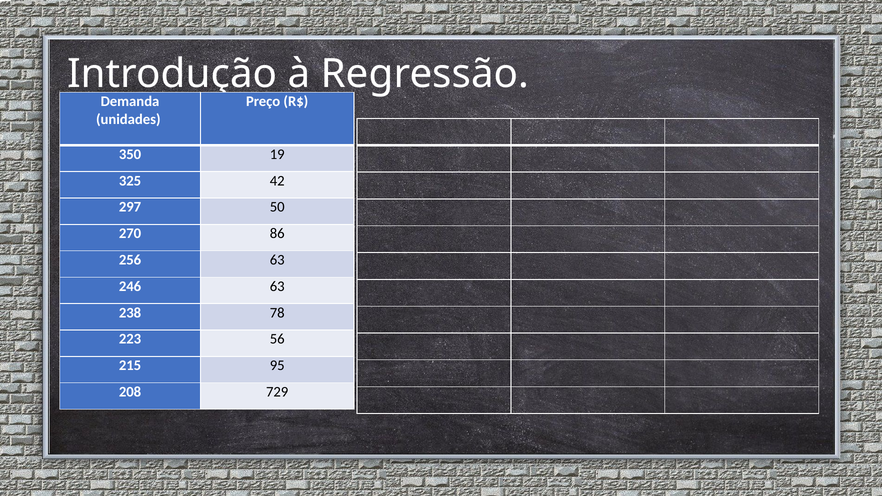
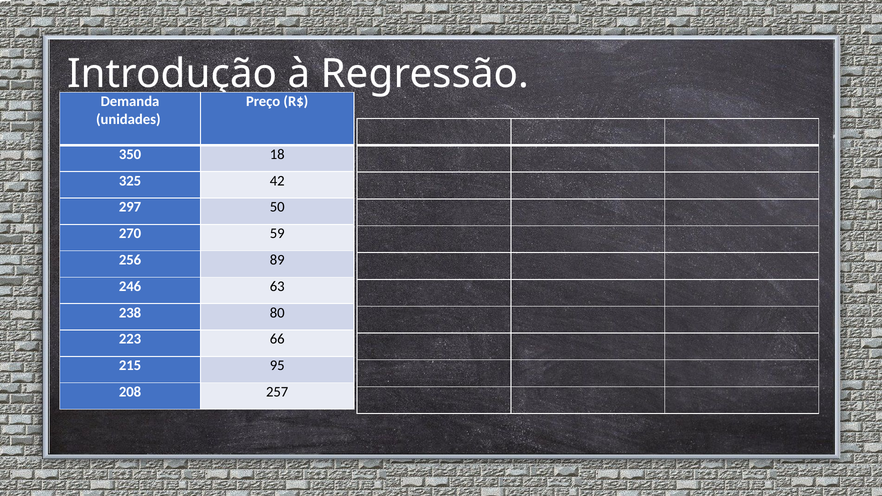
19: 19 -> 18
86: 86 -> 59
256 63: 63 -> 89
78: 78 -> 80
56: 56 -> 66
729: 729 -> 257
